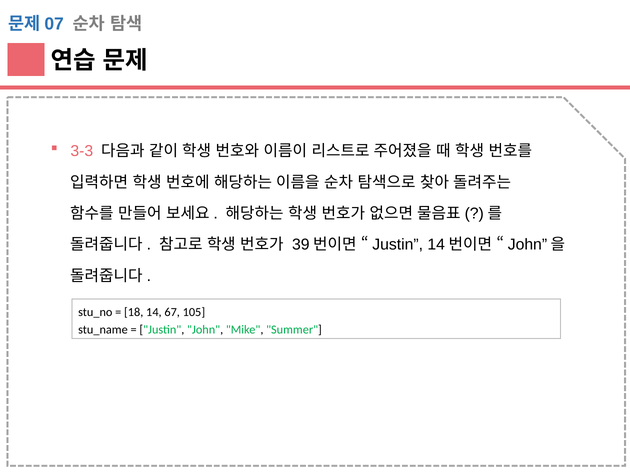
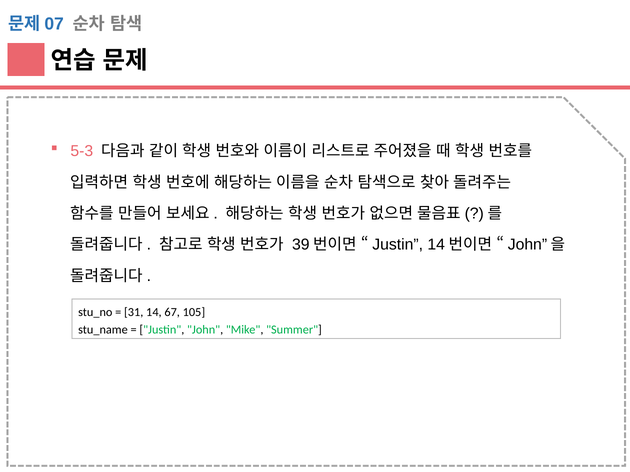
3-3: 3-3 -> 5-3
18: 18 -> 31
